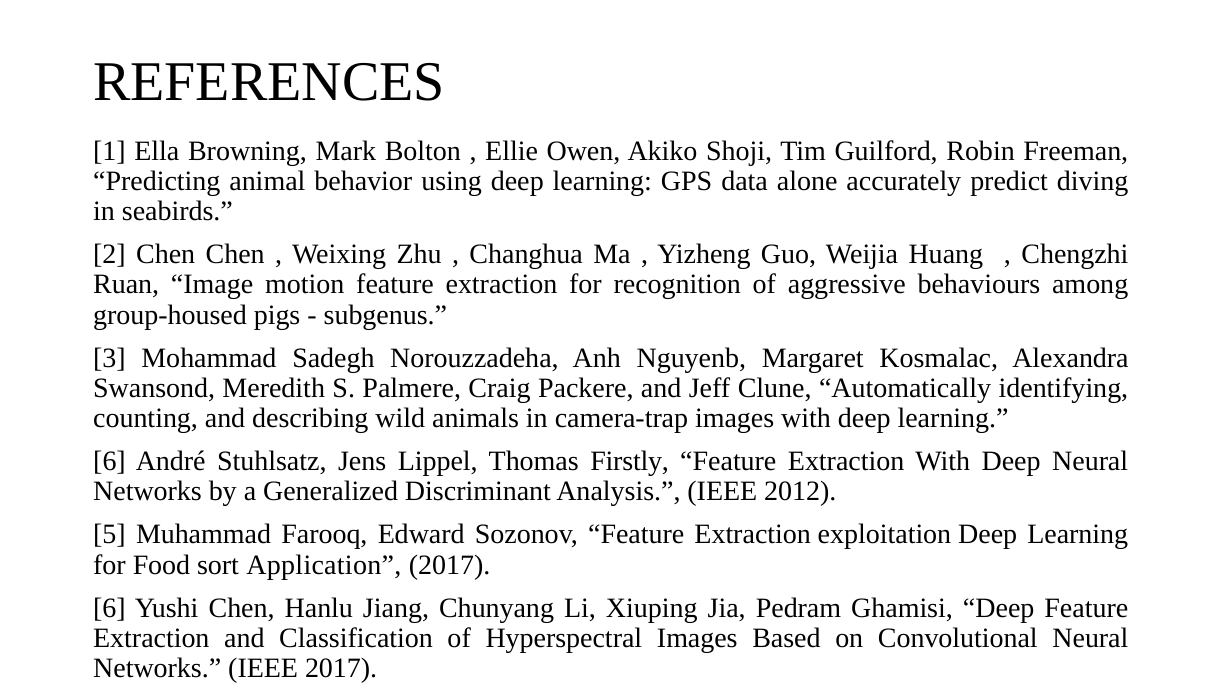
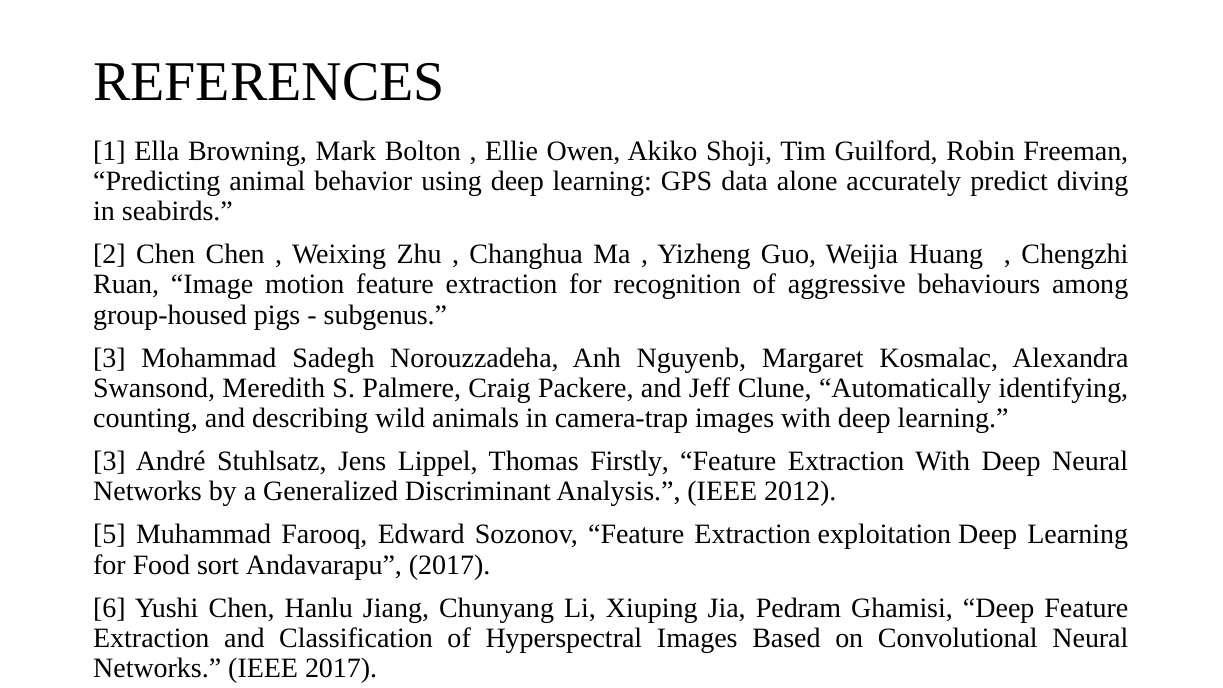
6 at (110, 461): 6 -> 3
Application: Application -> Andavarapu
